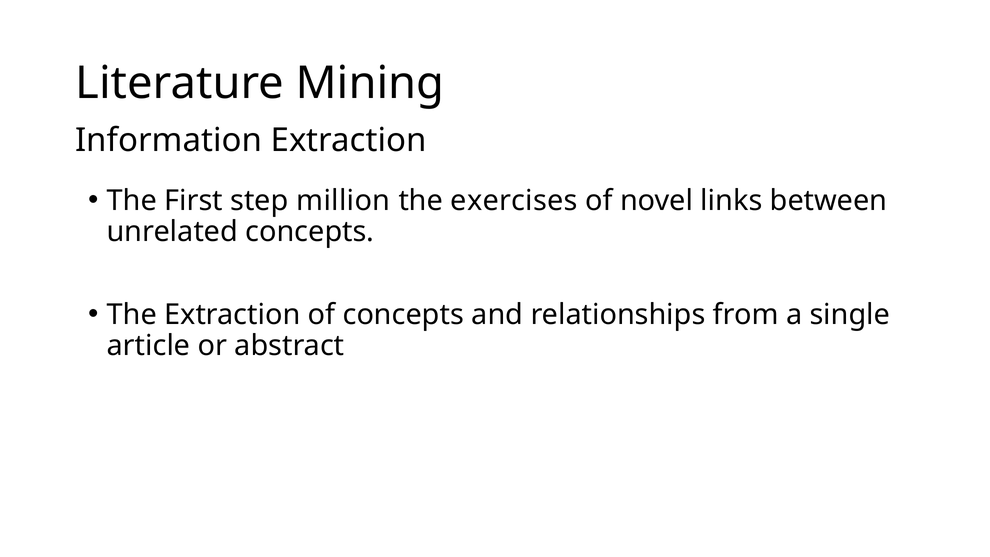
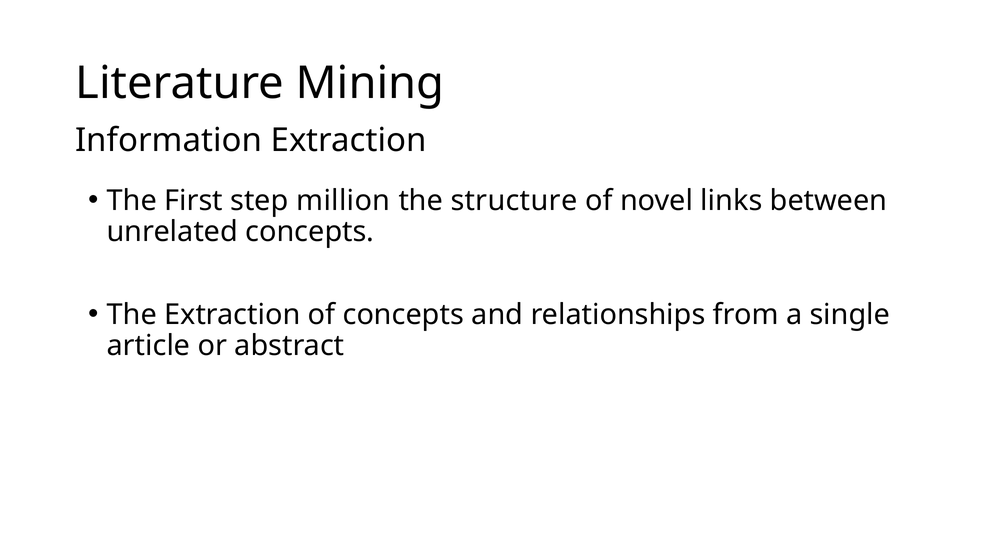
exercises: exercises -> structure
